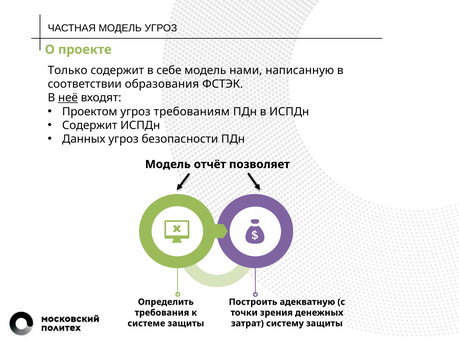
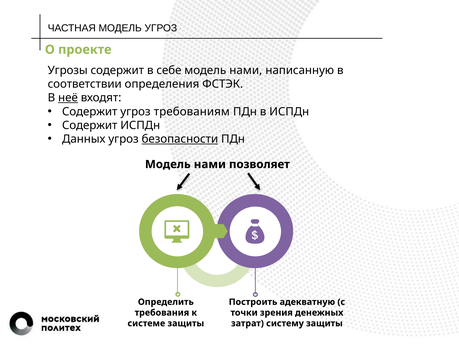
Только: Только -> Угрозы
образования: образования -> определения
Проектом at (90, 112): Проектом -> Содержит
безопасности underline: none -> present
отчёт at (210, 164): отчёт -> нами
